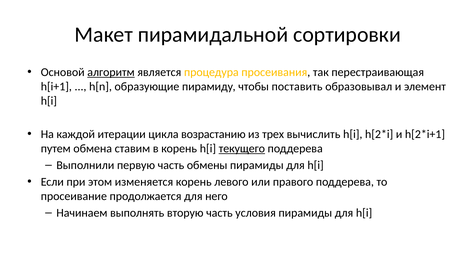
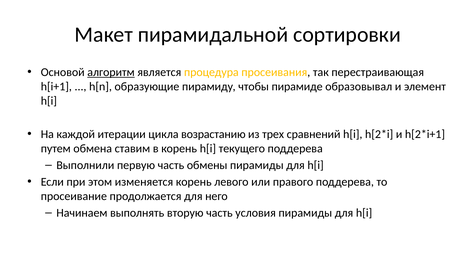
поставить: поставить -> пирамиде
вычислить: вычислить -> сравнений
текущего underline: present -> none
